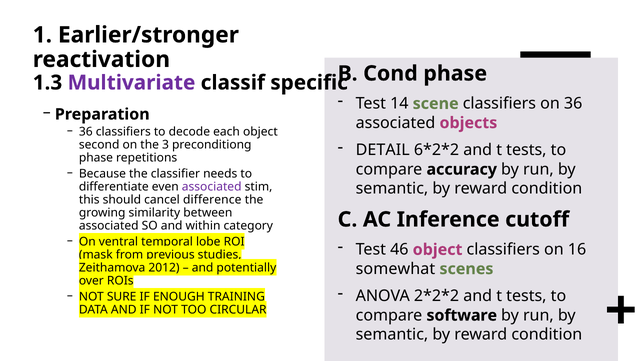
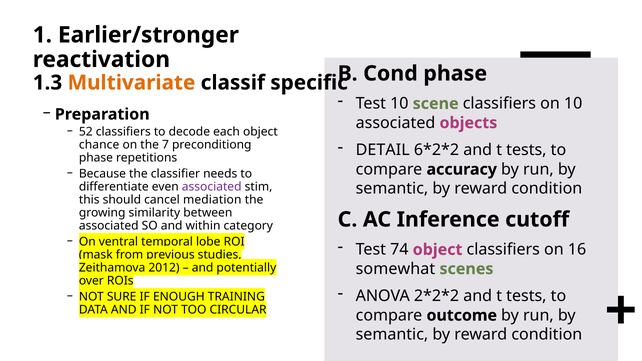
Multivariate colour: purple -> orange
Test 14: 14 -> 10
on 36: 36 -> 10
36 at (86, 132): 36 -> 52
second: second -> chance
3: 3 -> 7
difference: difference -> mediation
46: 46 -> 74
software: software -> outcome
